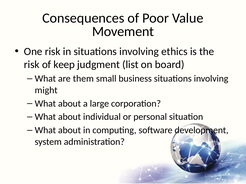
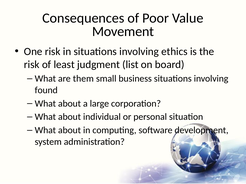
keep: keep -> least
might: might -> found
